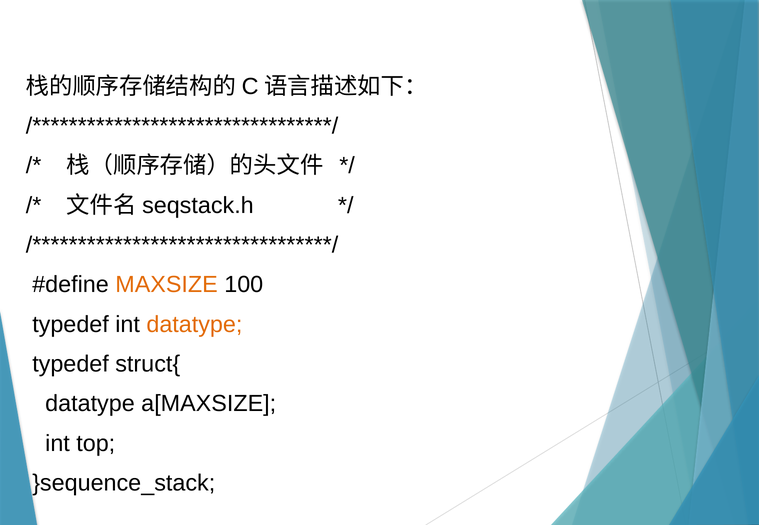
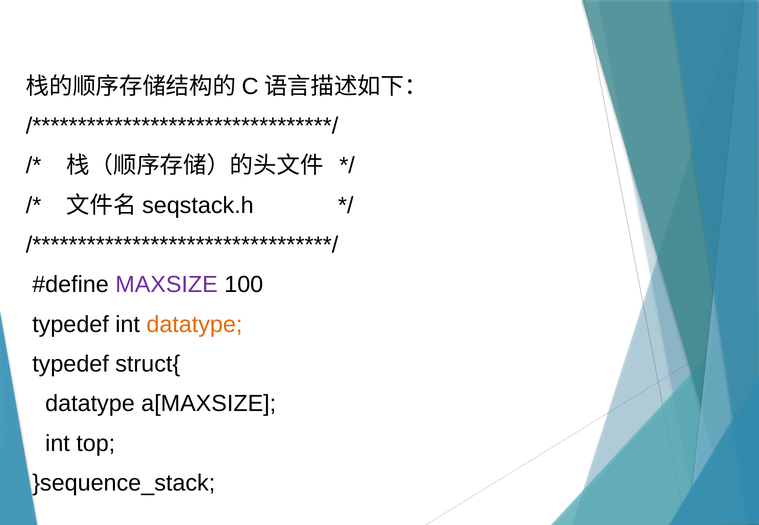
MAXSIZE colour: orange -> purple
